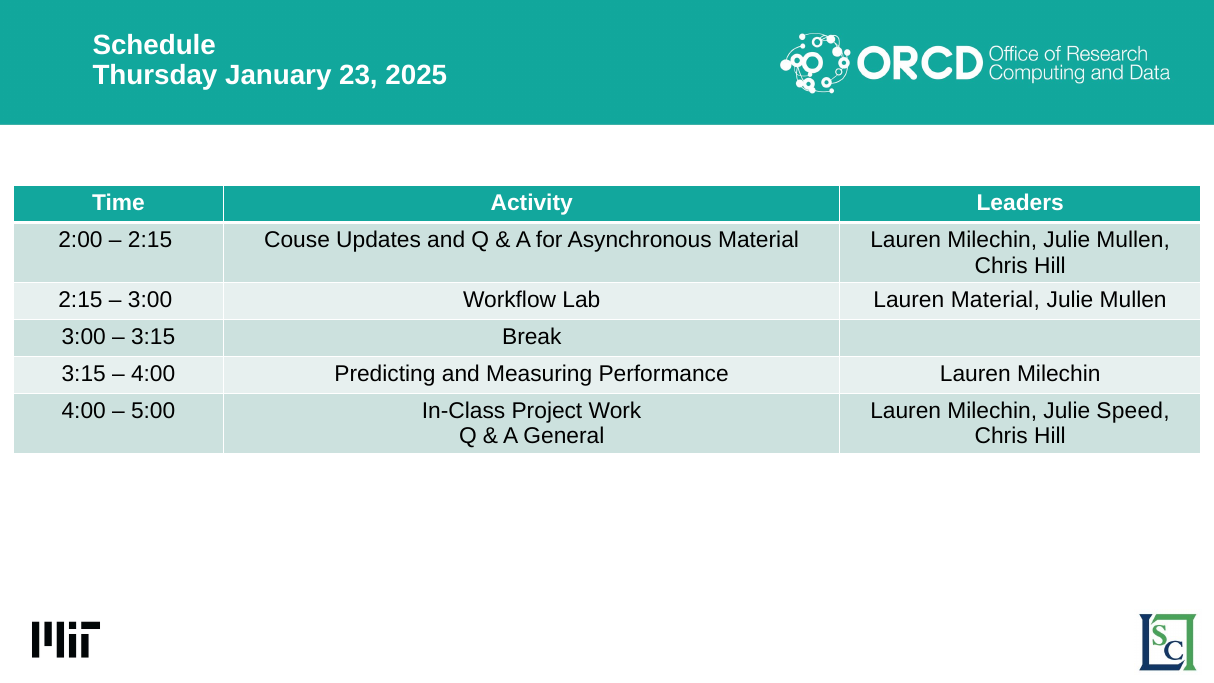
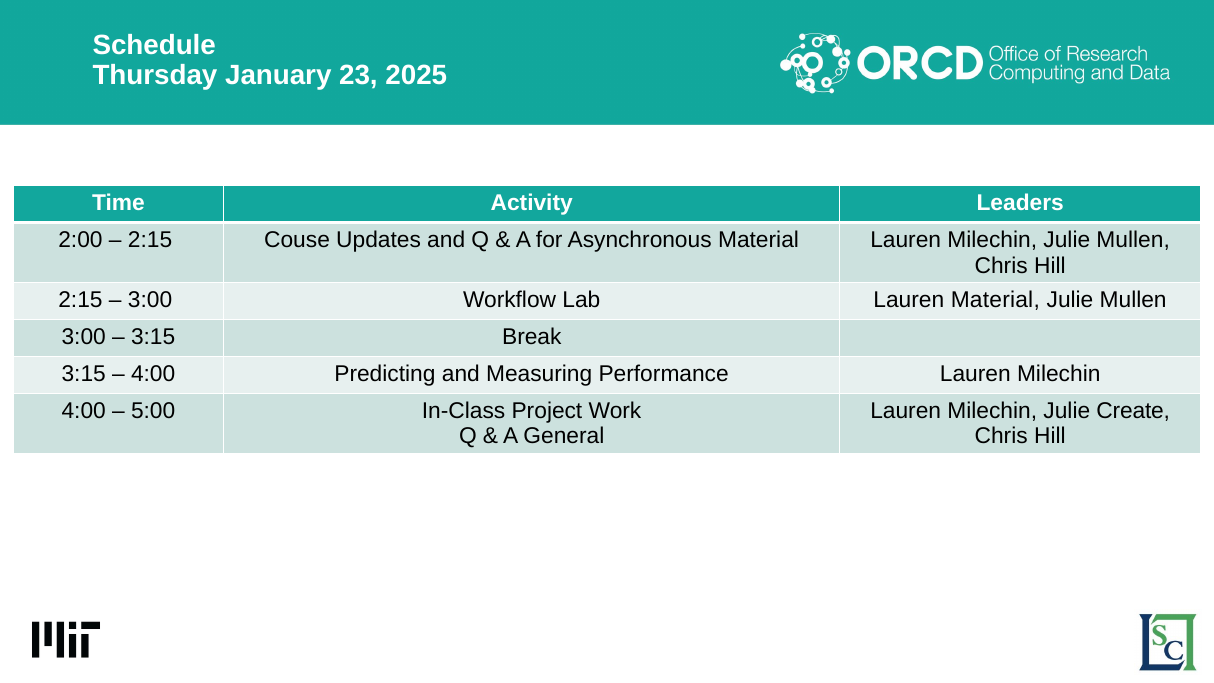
Speed: Speed -> Create
